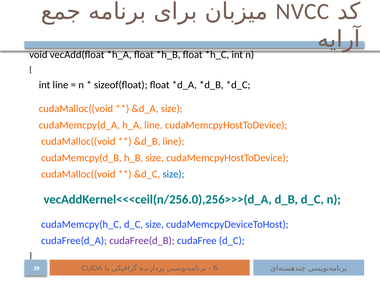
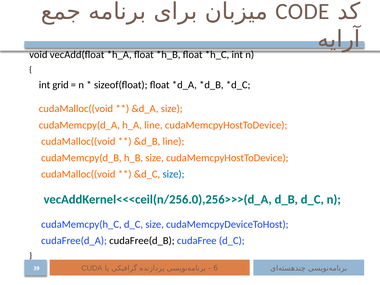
NVCC: NVCC -> CODE
int line: line -> grid
cudaFree(d_B colour: purple -> black
